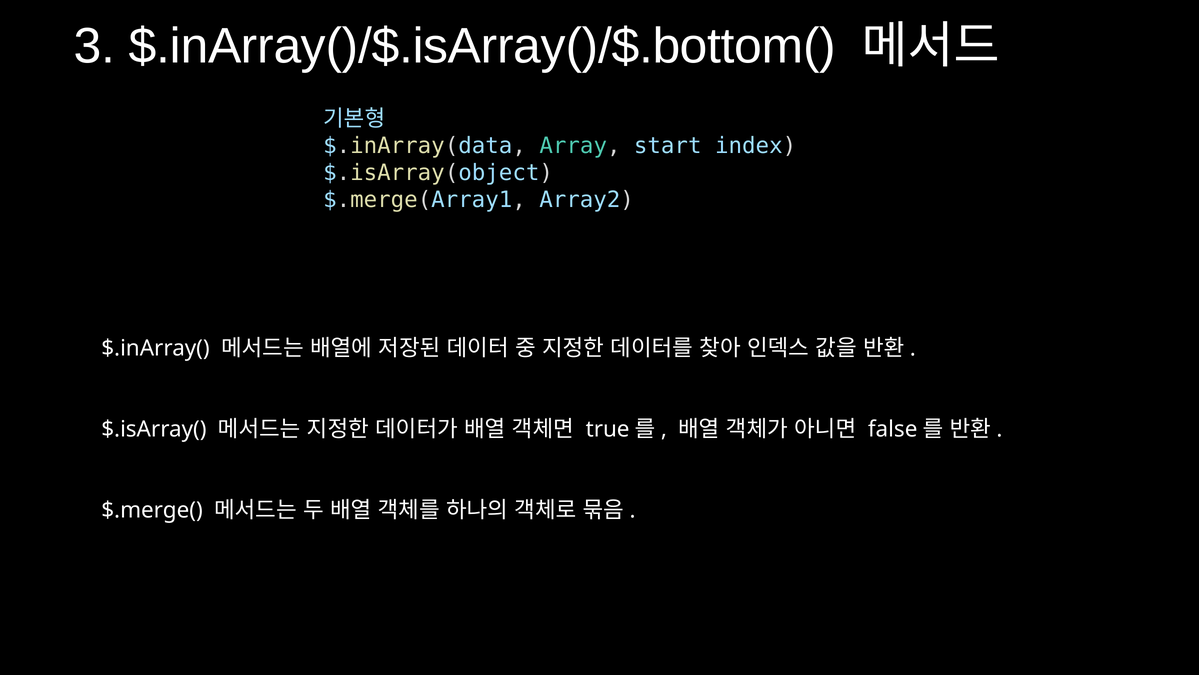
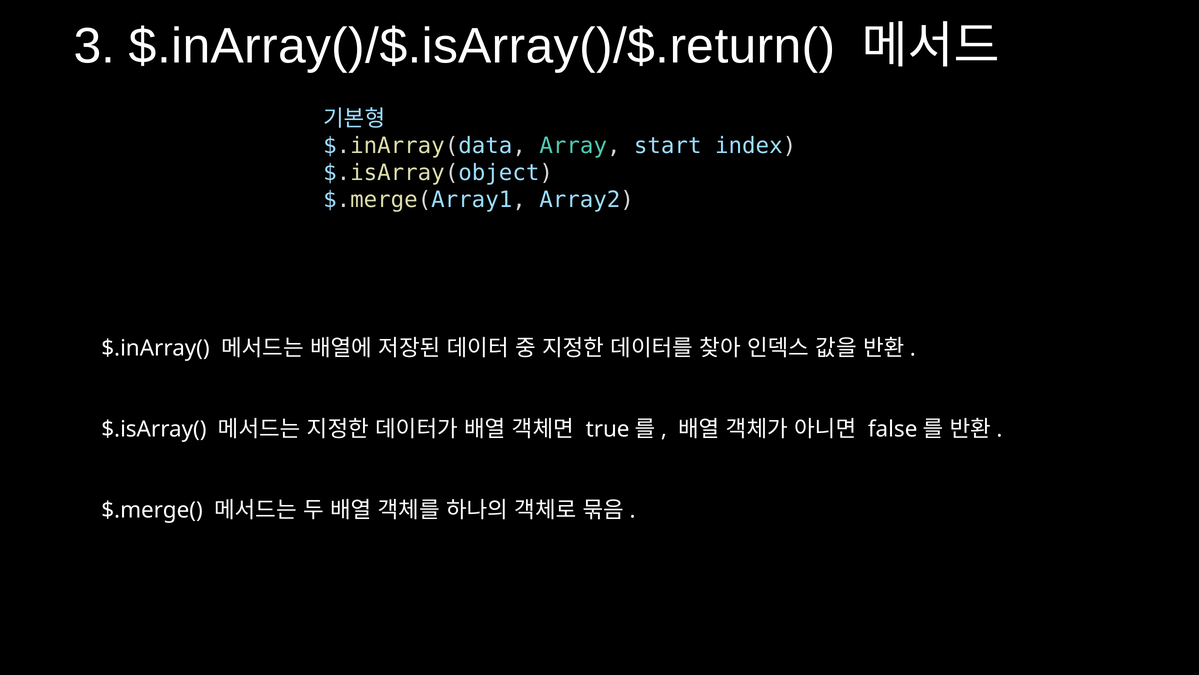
$.inArray()/$.isArray()/$.bottom(: $.inArray()/$.isArray()/$.bottom( -> $.inArray()/$.isArray()/$.return(
